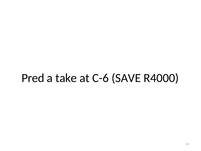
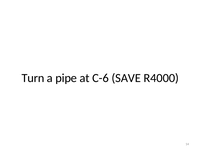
Pred: Pred -> Turn
take: take -> pipe
